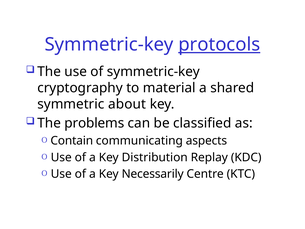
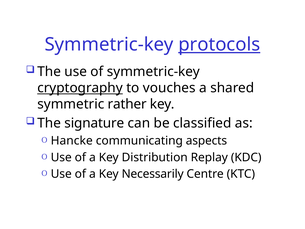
cryptography underline: none -> present
material: material -> vouches
about: about -> rather
problems: problems -> signature
Contain: Contain -> Hancke
